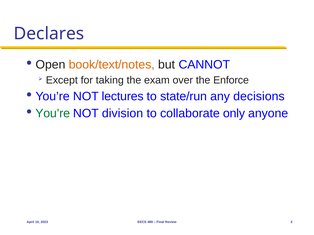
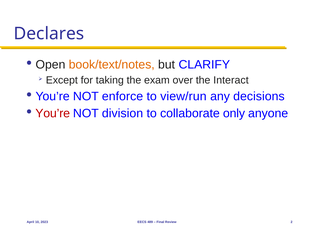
CANNOT: CANNOT -> CLARIFY
Enforce: Enforce -> Interact
lectures: lectures -> enforce
state/run: state/run -> view/run
You’re at (53, 114) colour: green -> red
